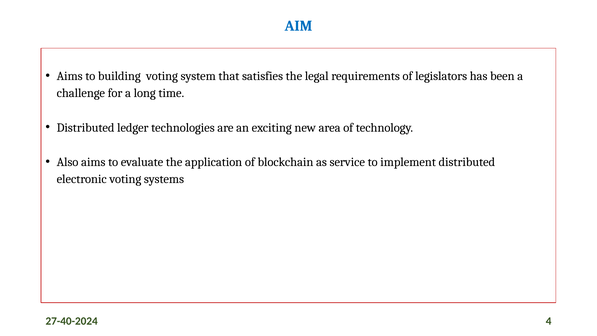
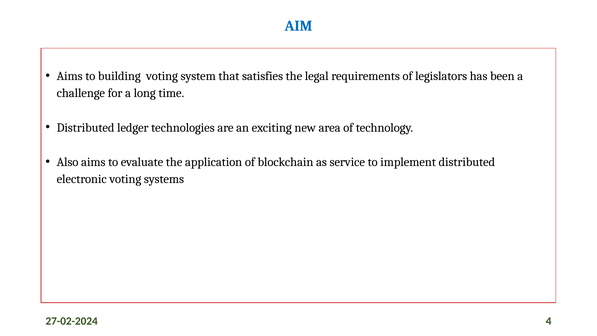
27-40-2024: 27-40-2024 -> 27-02-2024
